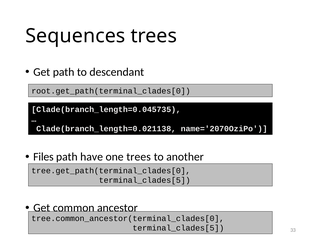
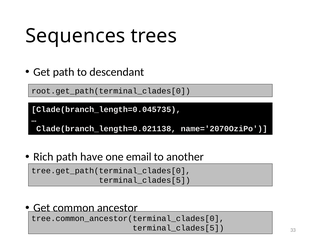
Files: Files -> Rich
one trees: trees -> email
